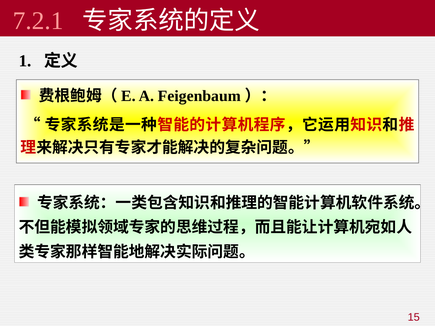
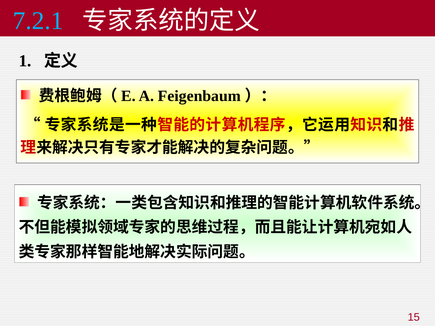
7.2.1 colour: pink -> light blue
